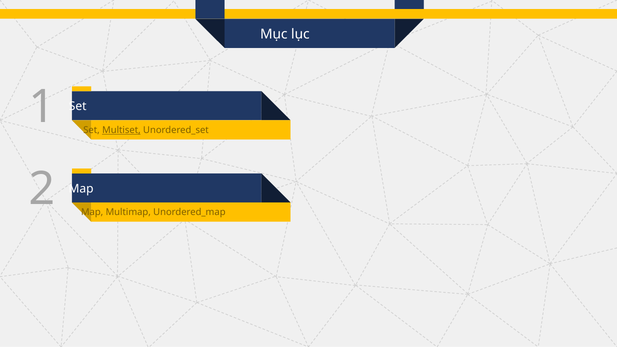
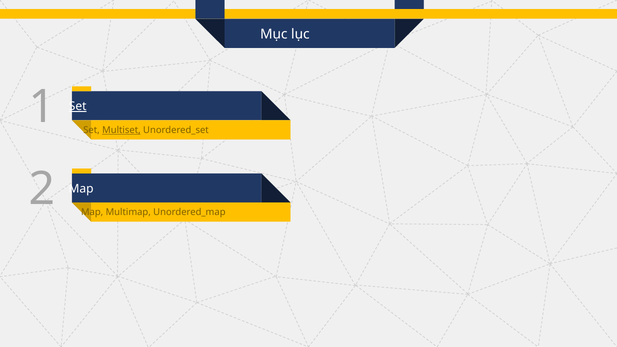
Set at (78, 106) underline: none -> present
